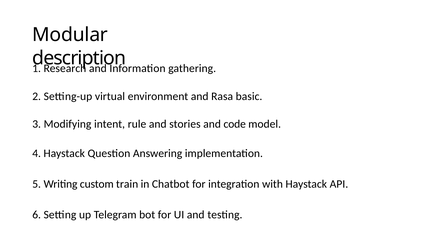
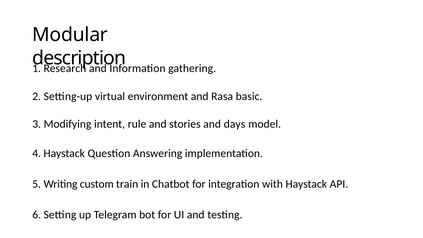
code: code -> days
